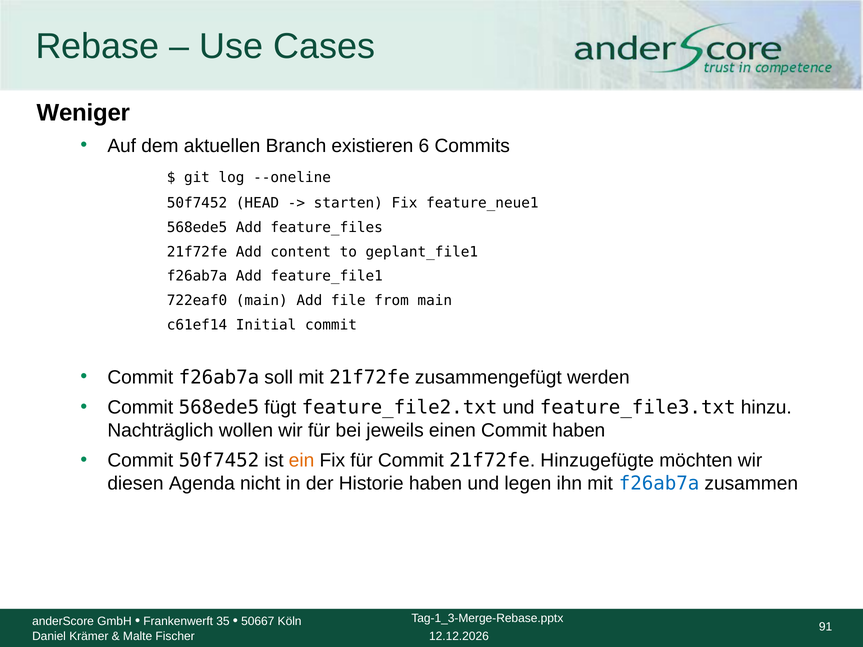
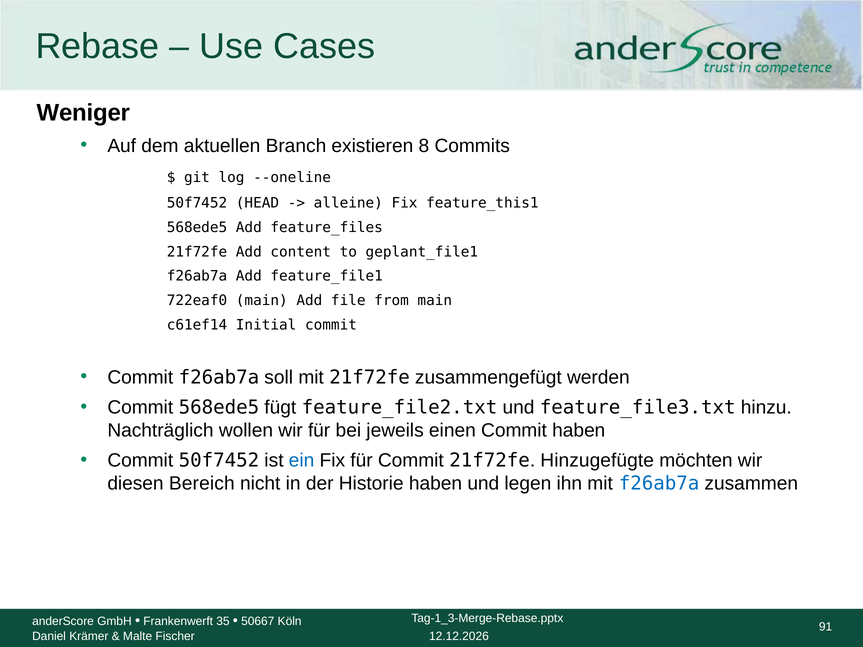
6: 6 -> 8
starten: starten -> alleine
feature_neue1: feature_neue1 -> feature_this1
ein colour: orange -> blue
Agenda: Agenda -> Bereich
